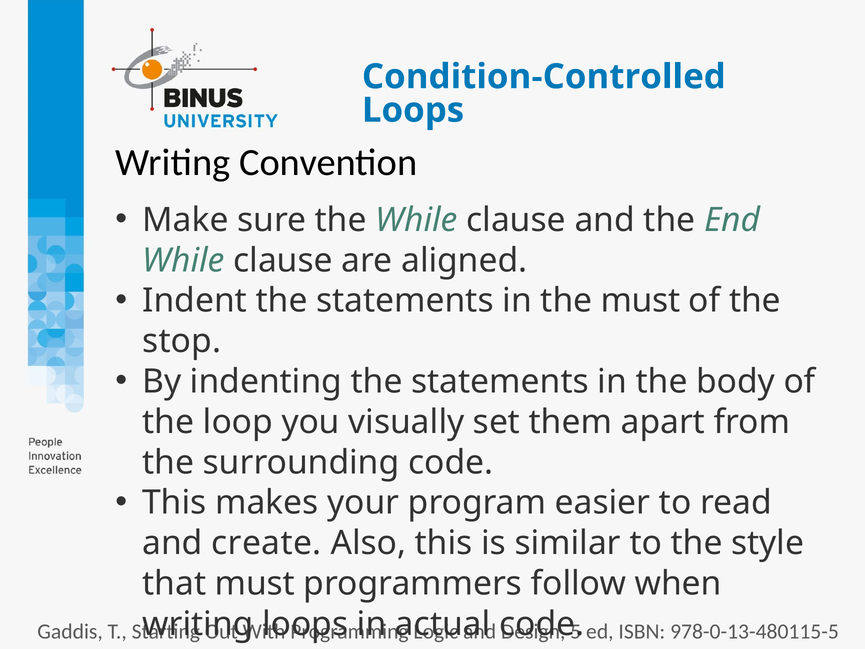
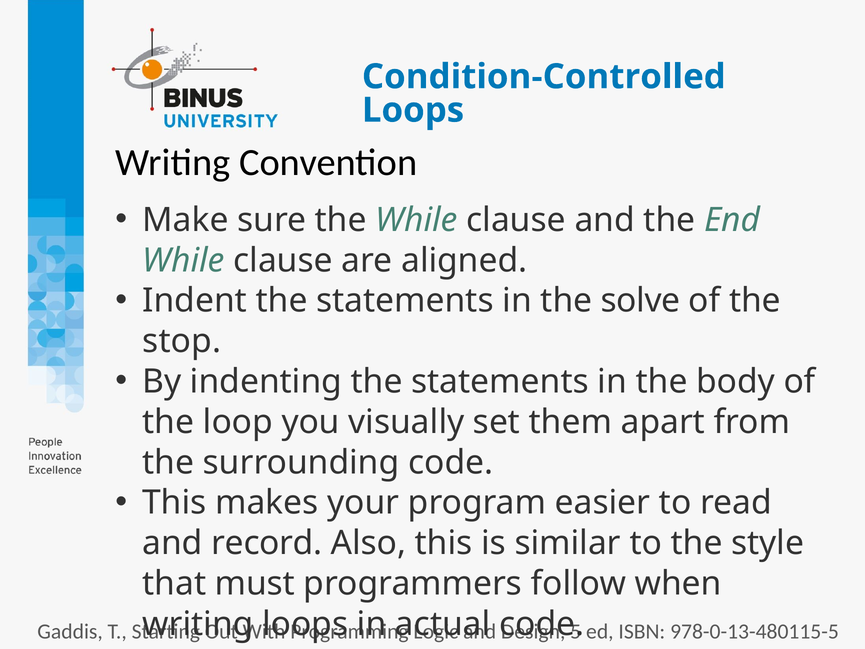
the must: must -> solve
create: create -> record
